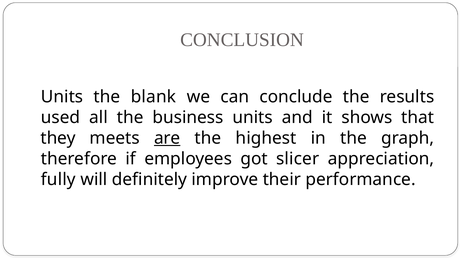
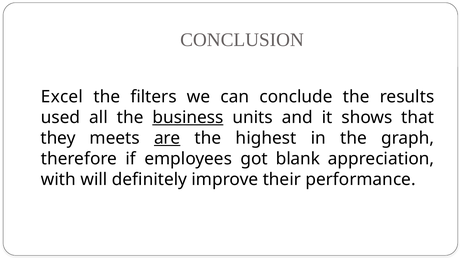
Units at (62, 97): Units -> Excel
blank: blank -> filters
business underline: none -> present
slicer: slicer -> blank
fully: fully -> with
